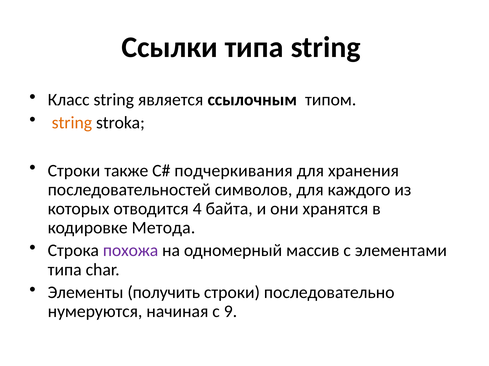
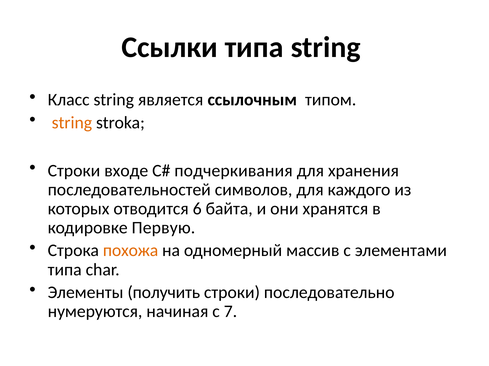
также: также -> входе
4: 4 -> 6
Метода: Метода -> Первую
похожа colour: purple -> orange
9: 9 -> 7
